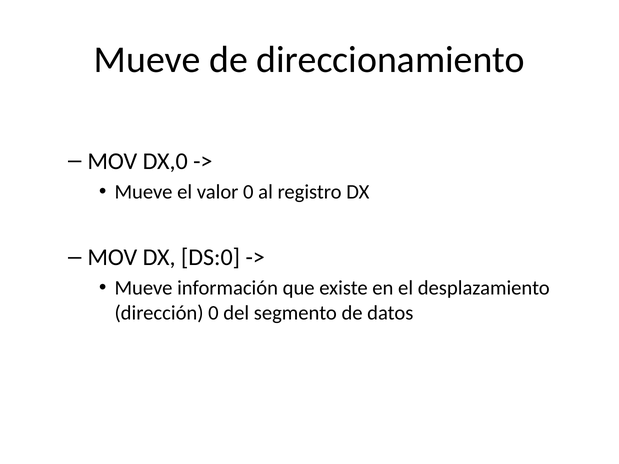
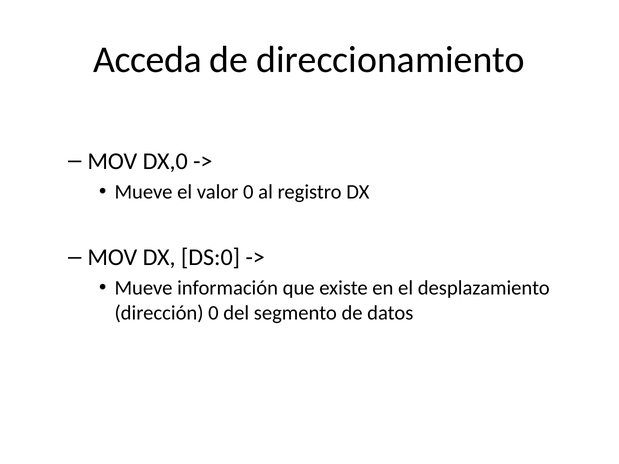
Mueve at (147, 60): Mueve -> Acceda
